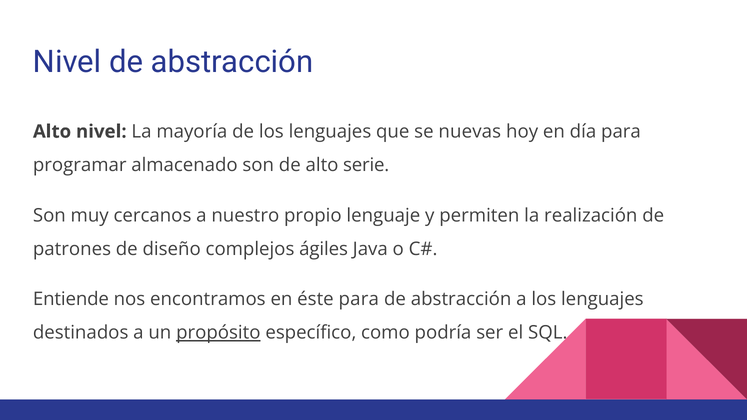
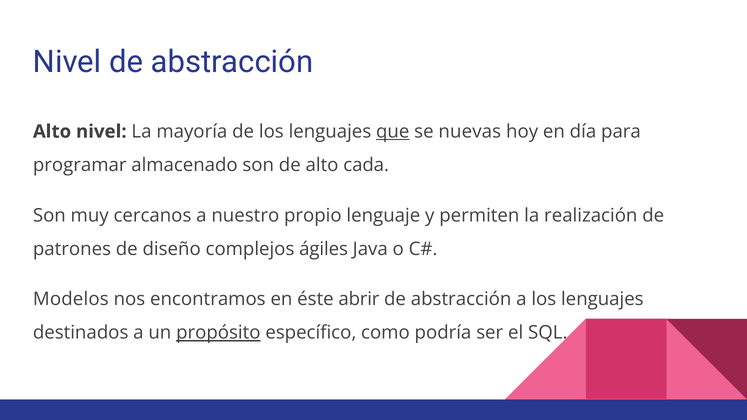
que underline: none -> present
serie: serie -> cada
Entiende: Entiende -> Modelos
éste para: para -> abrir
